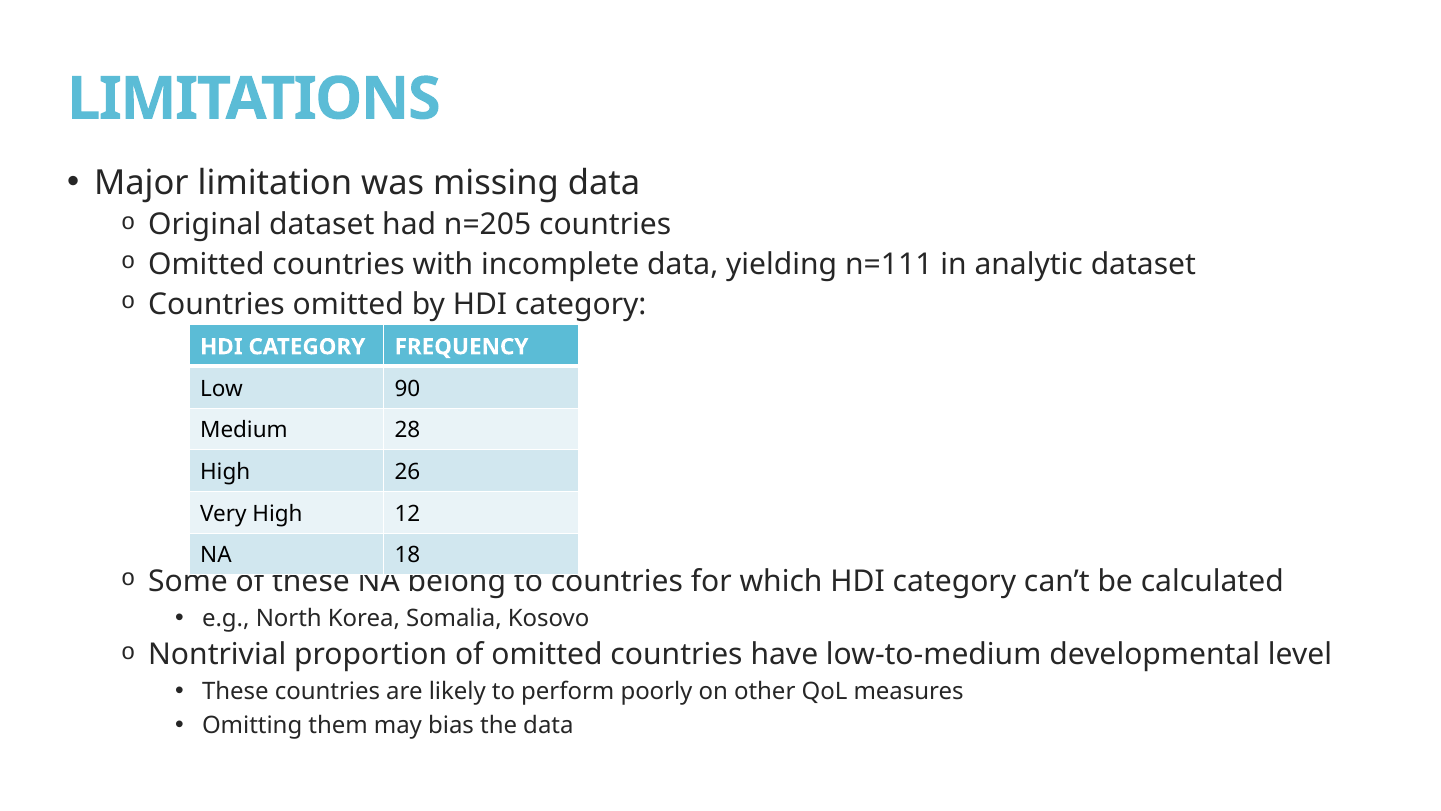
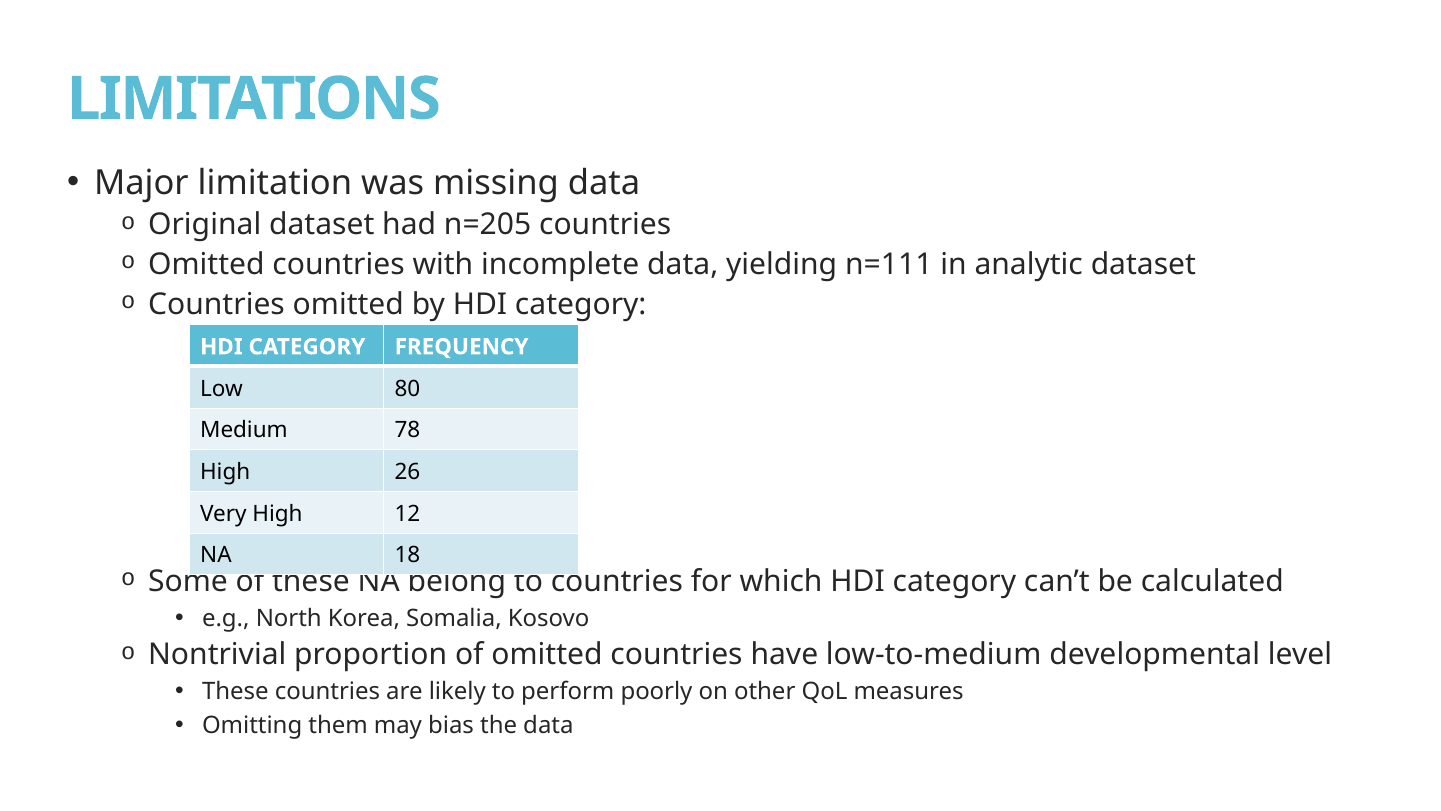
90: 90 -> 80
28: 28 -> 78
